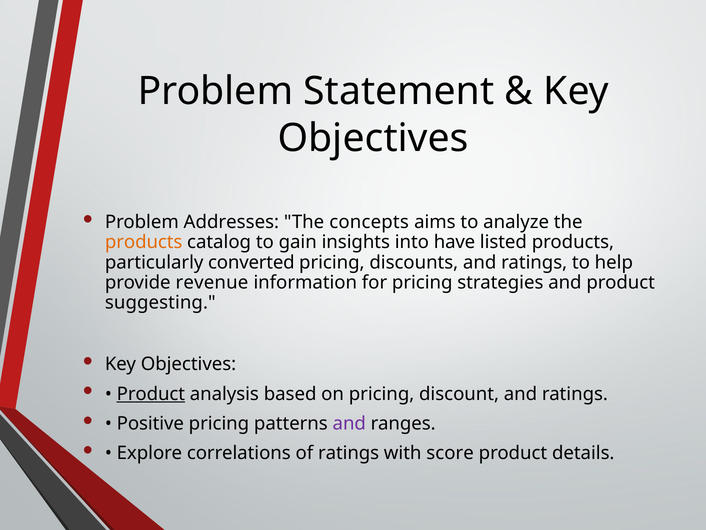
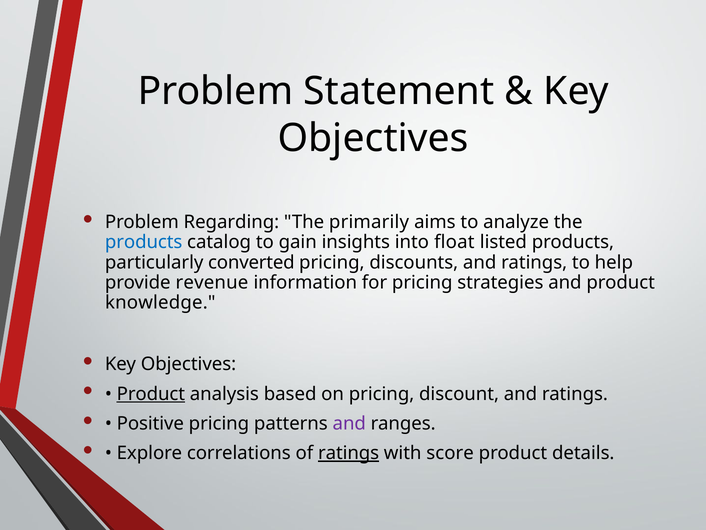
Addresses: Addresses -> Regarding
concepts: concepts -> primarily
products at (144, 242) colour: orange -> blue
have: have -> float
suggesting: suggesting -> knowledge
ratings at (349, 453) underline: none -> present
